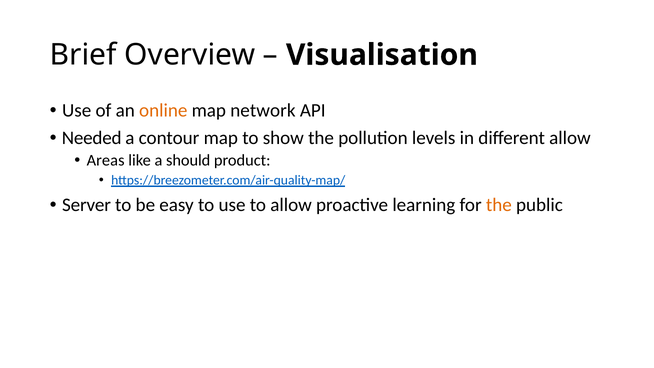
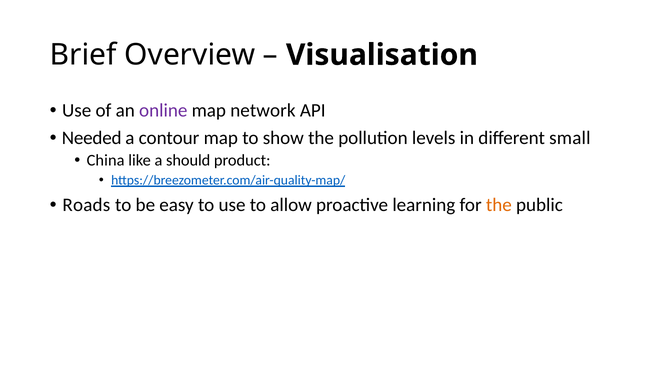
online colour: orange -> purple
different allow: allow -> small
Areas: Areas -> China
Server: Server -> Roads
